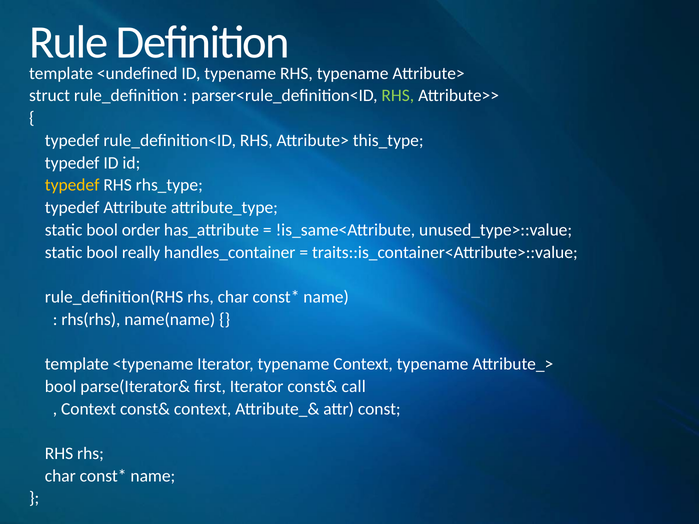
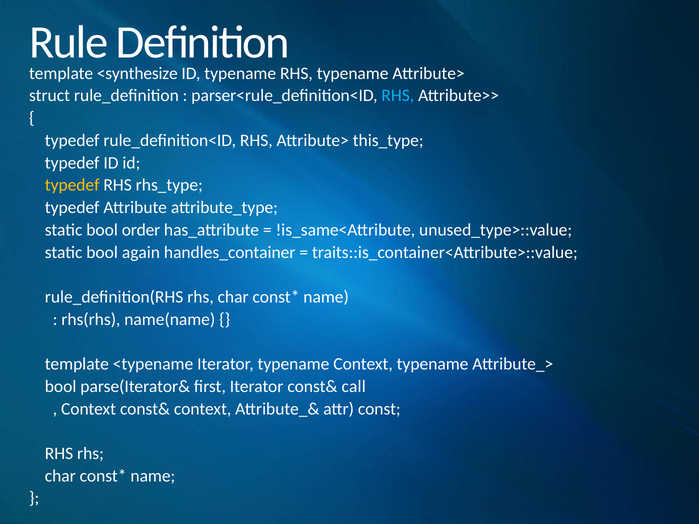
<undefined: <undefined -> <synthesize
RHS at (398, 96) colour: light green -> light blue
really: really -> again
